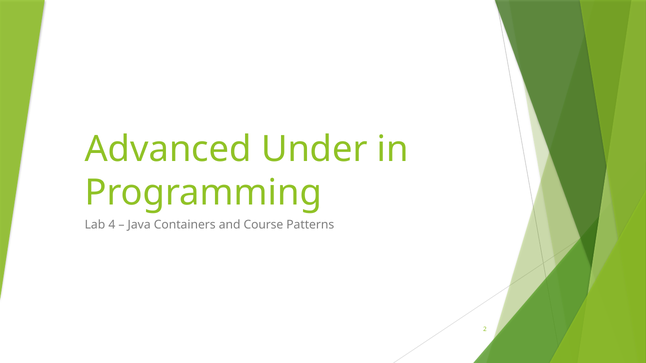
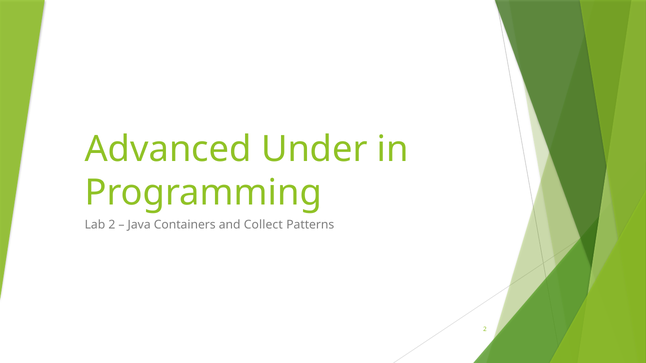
Lab 4: 4 -> 2
Course: Course -> Collect
